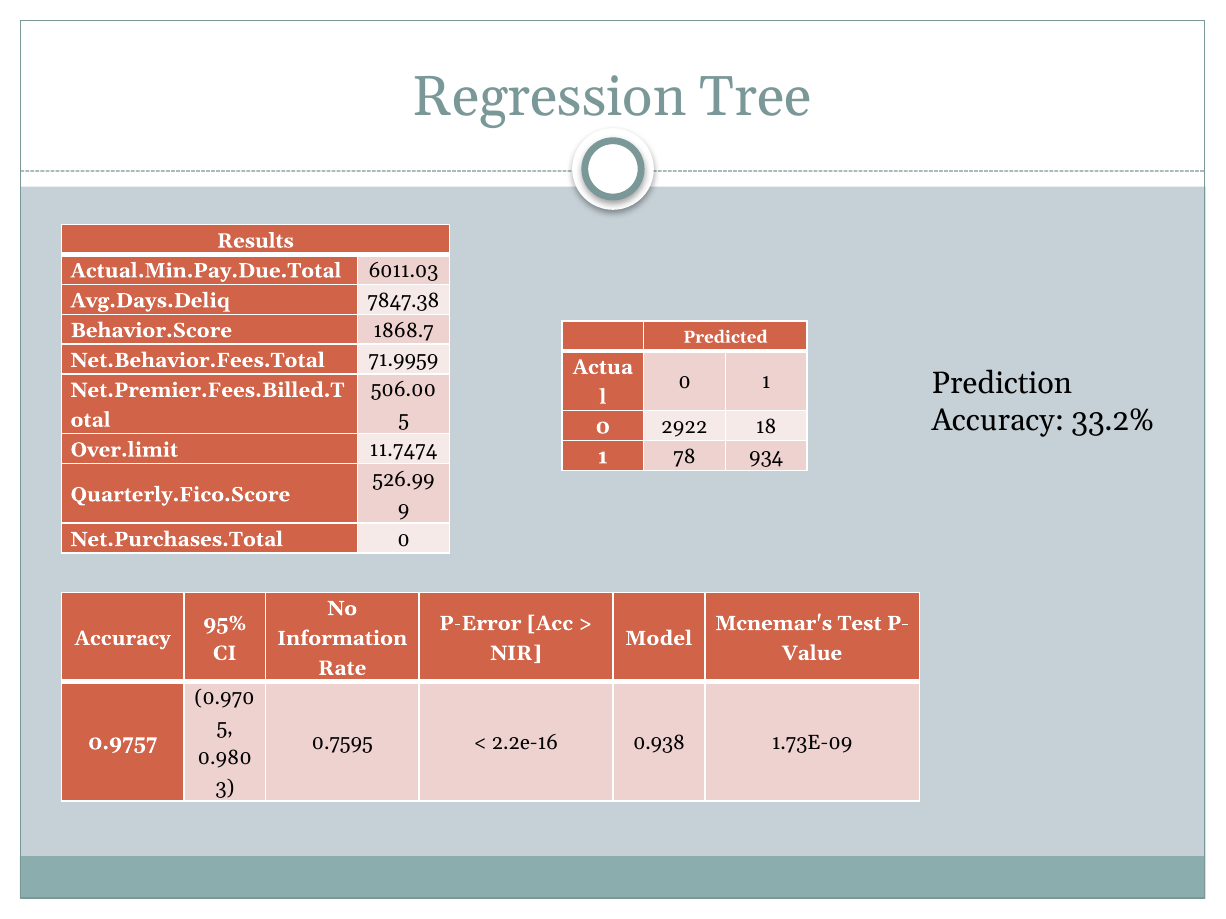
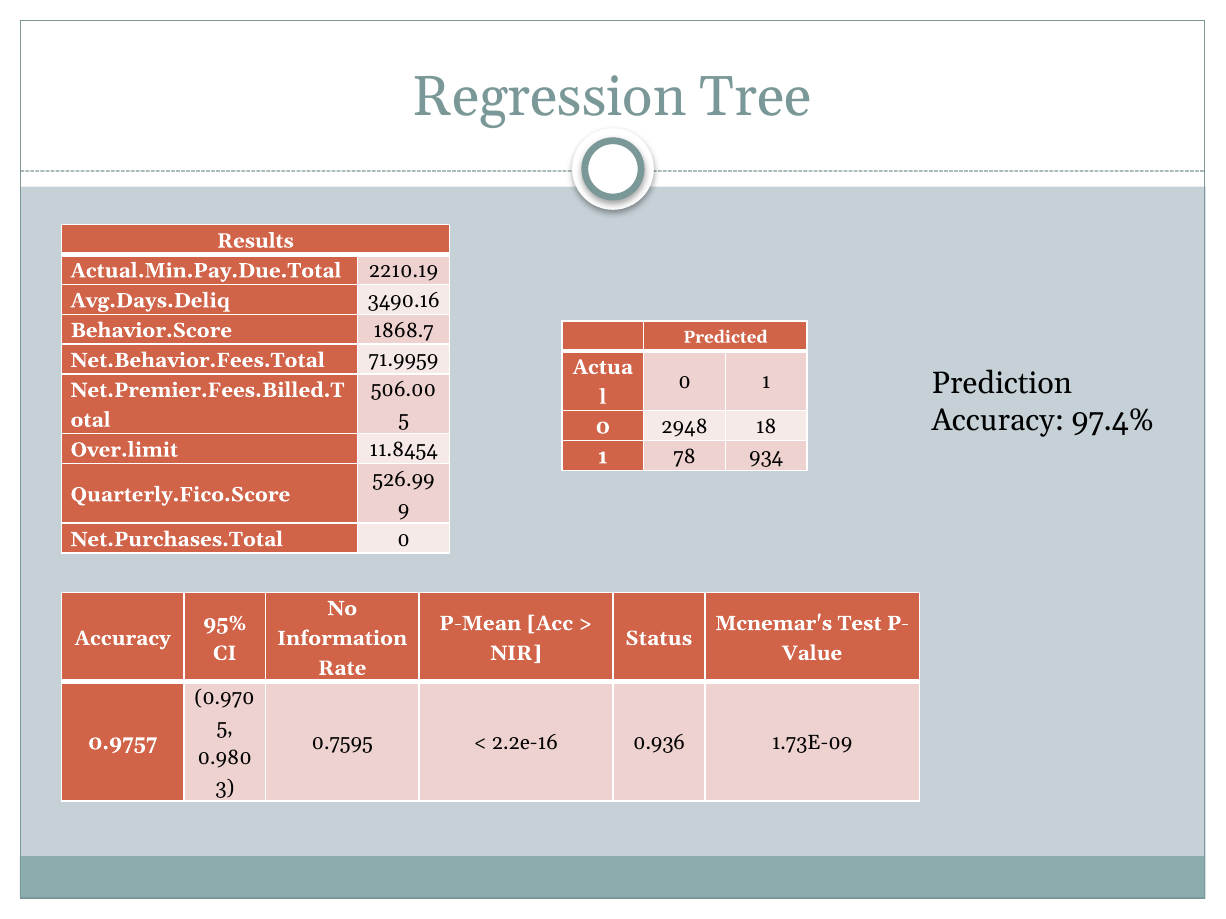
6011.03: 6011.03 -> 2210.19
7847.38: 7847.38 -> 3490.16
33.2%: 33.2% -> 97.4%
2922: 2922 -> 2948
11.7474: 11.7474 -> 11.8454
P-Error: P-Error -> P-Mean
Model: Model -> Status
0.938: 0.938 -> 0.936
